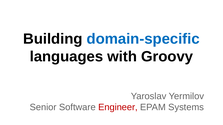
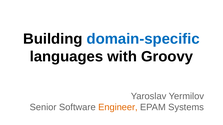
Engineer colour: red -> orange
